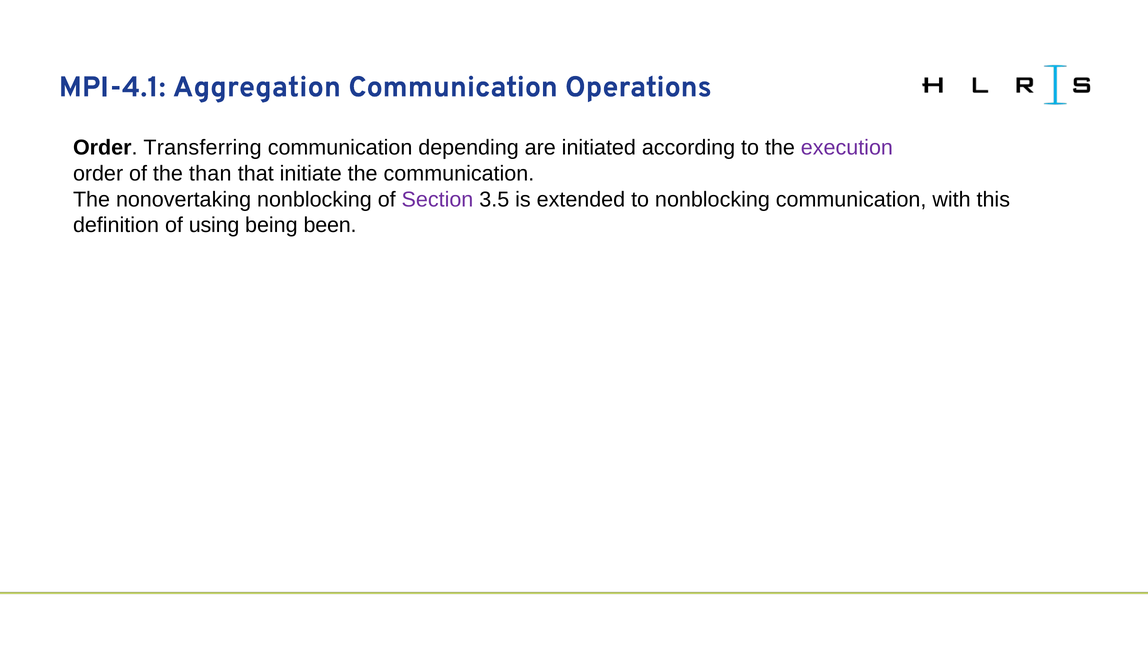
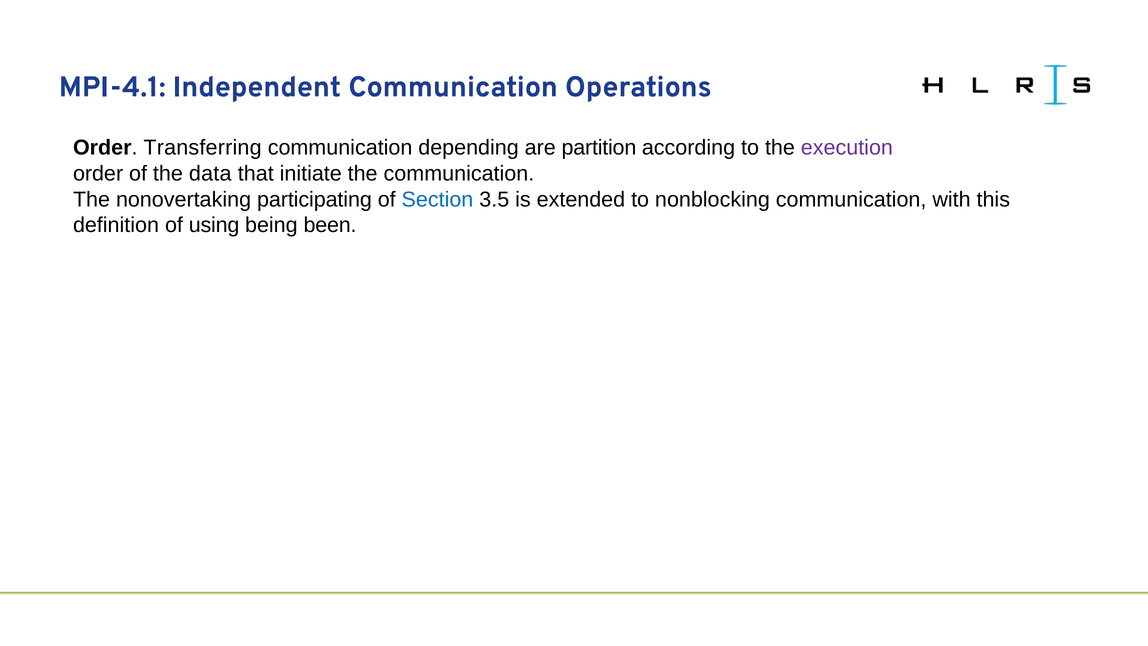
Aggregation: Aggregation -> Independent
initiated: initiated -> partition
than: than -> data
nonovertaking nonblocking: nonblocking -> participating
Section colour: purple -> blue
